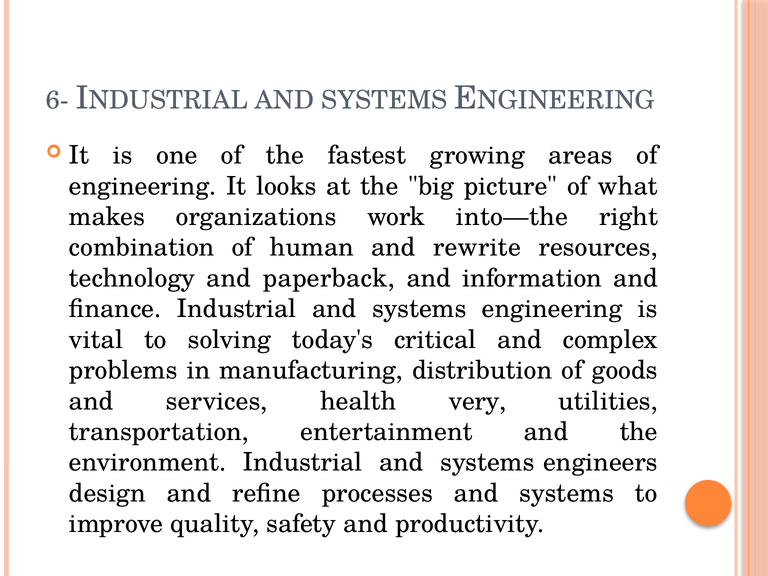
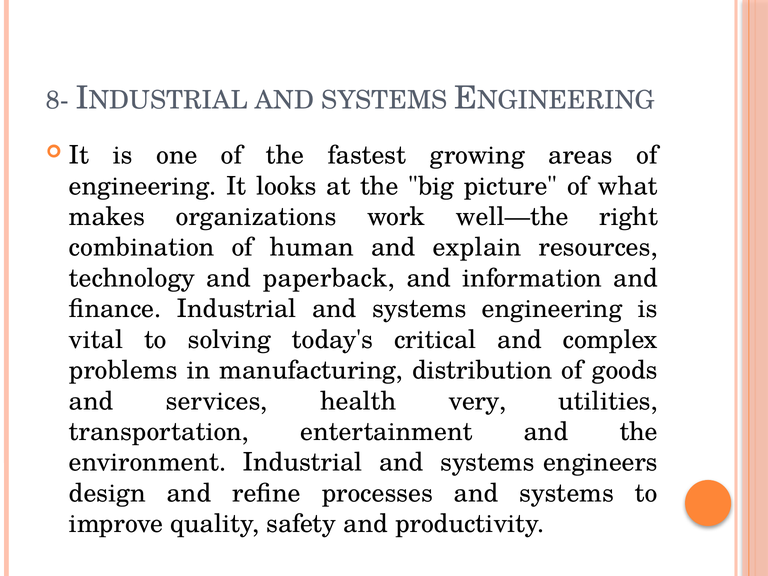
6-: 6- -> 8-
into—the: into—the -> well—the
rewrite: rewrite -> explain
